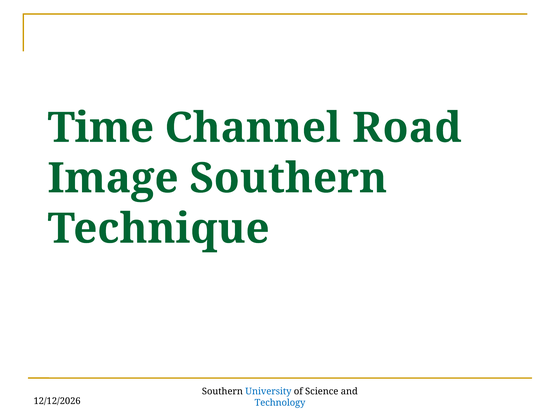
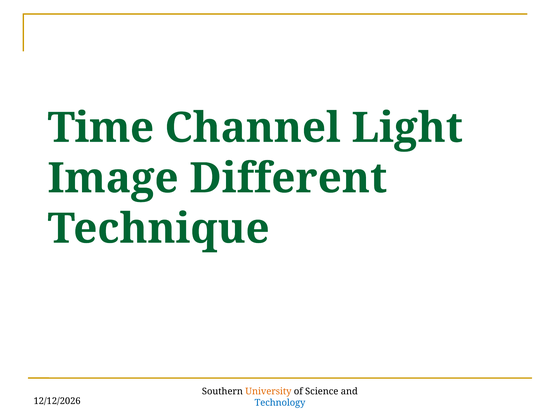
Road: Road -> Light
Image Southern: Southern -> Different
University colour: blue -> orange
